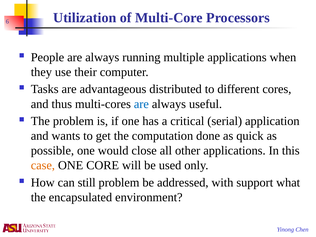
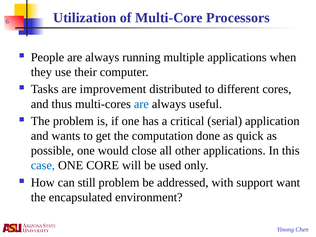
advantageous: advantageous -> improvement
case colour: orange -> blue
what: what -> want
